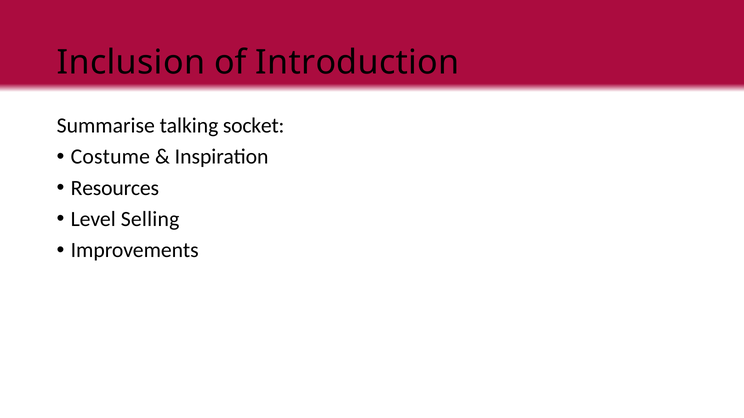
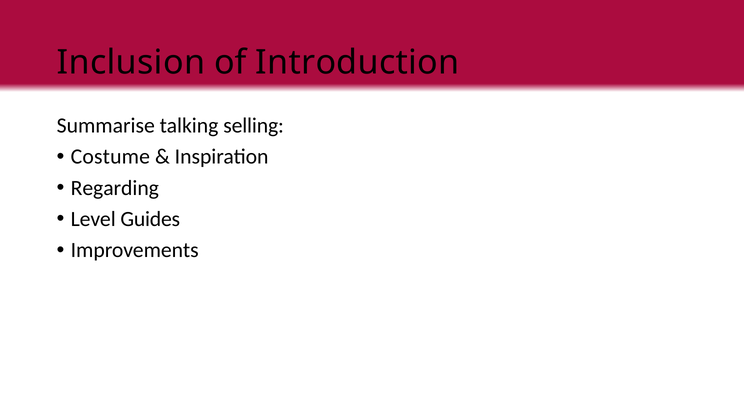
socket: socket -> selling
Resources: Resources -> Regarding
Selling: Selling -> Guides
